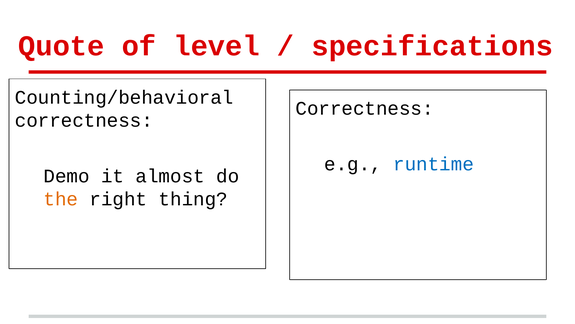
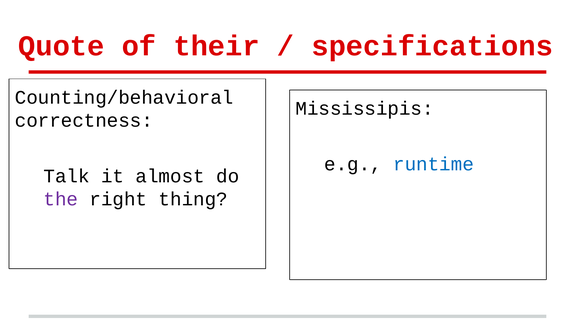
level: level -> their
Correctness at (365, 108): Correctness -> Mississipis
Demo: Demo -> Talk
the colour: orange -> purple
